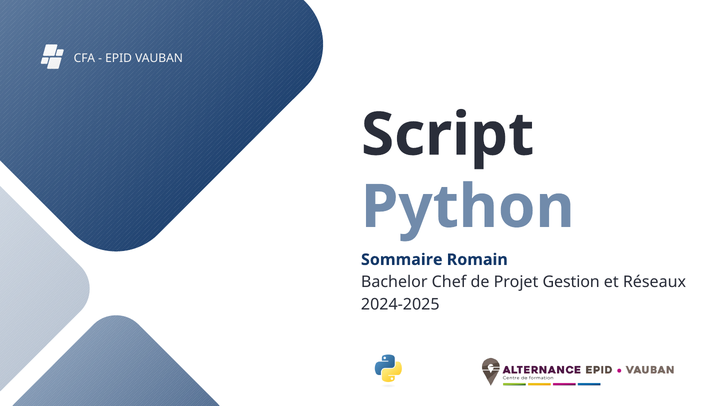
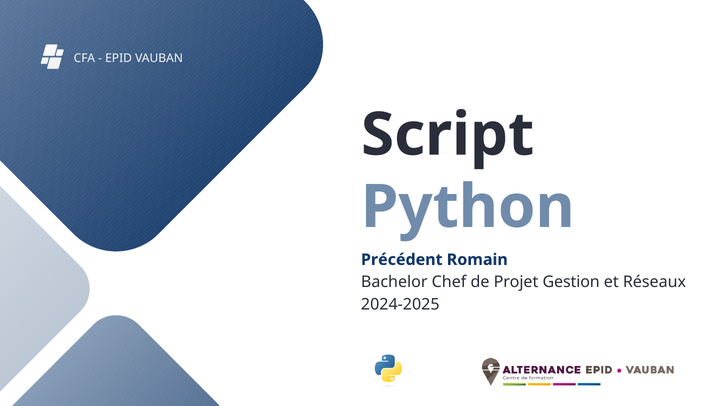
Sommaire: Sommaire -> Précédent
